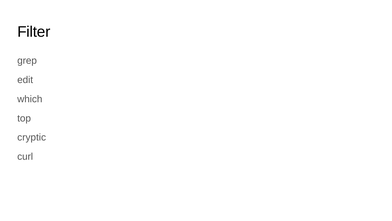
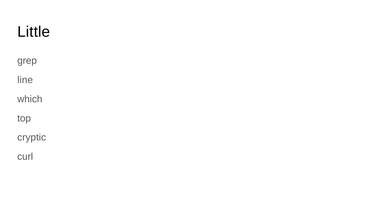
Filter: Filter -> Little
edit: edit -> line
